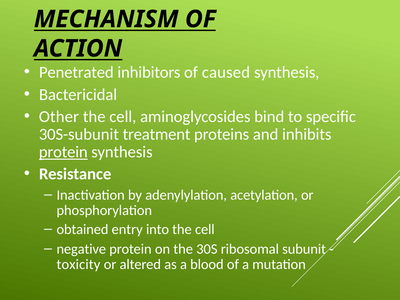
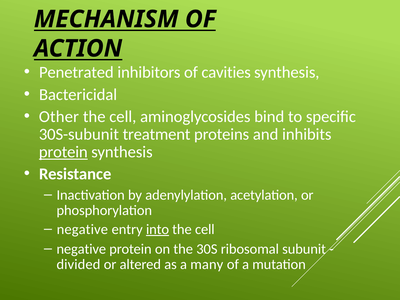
caused: caused -> cavities
obtained at (82, 229): obtained -> negative
into underline: none -> present
toxicity: toxicity -> divided
blood: blood -> many
